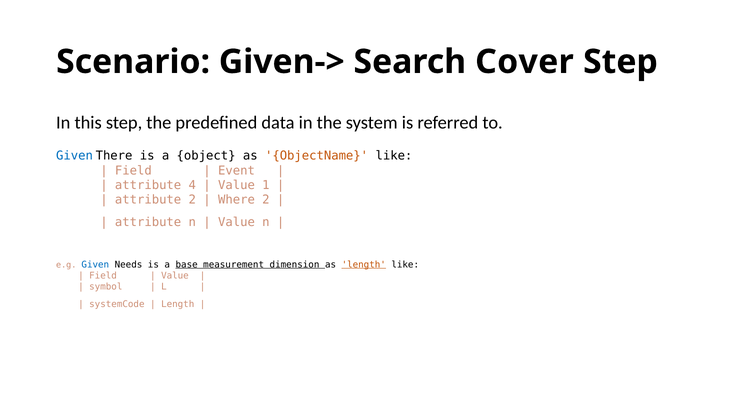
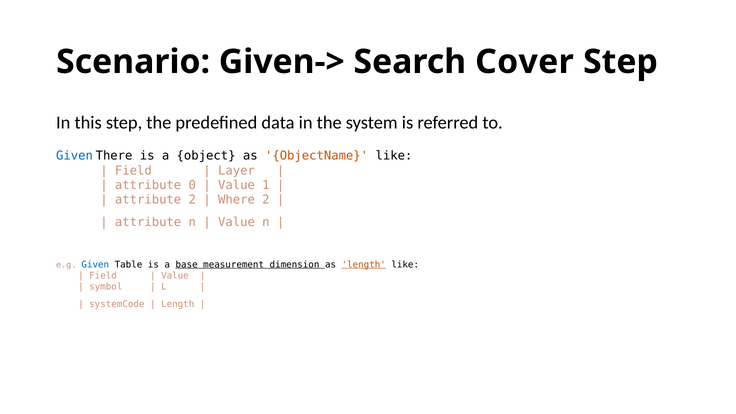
Event: Event -> Layer
4: 4 -> 0
Needs: Needs -> Table
